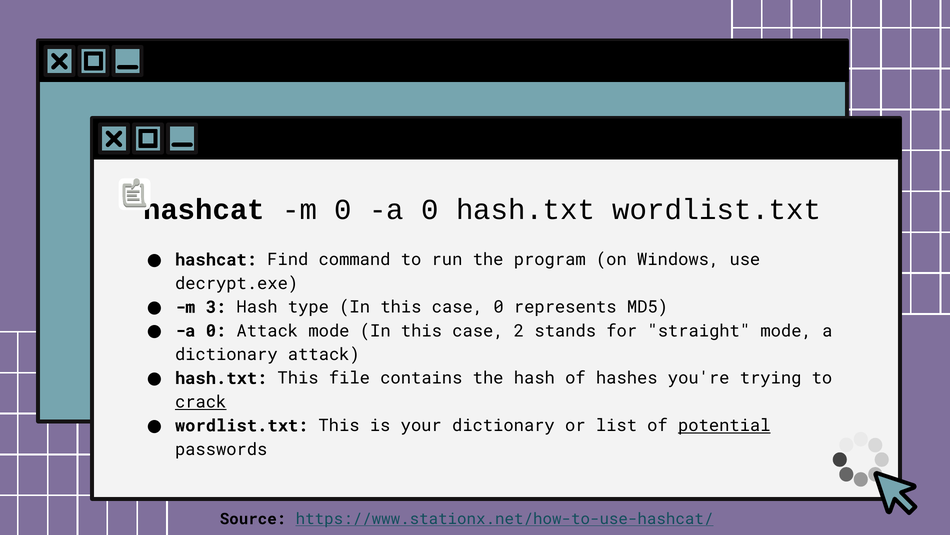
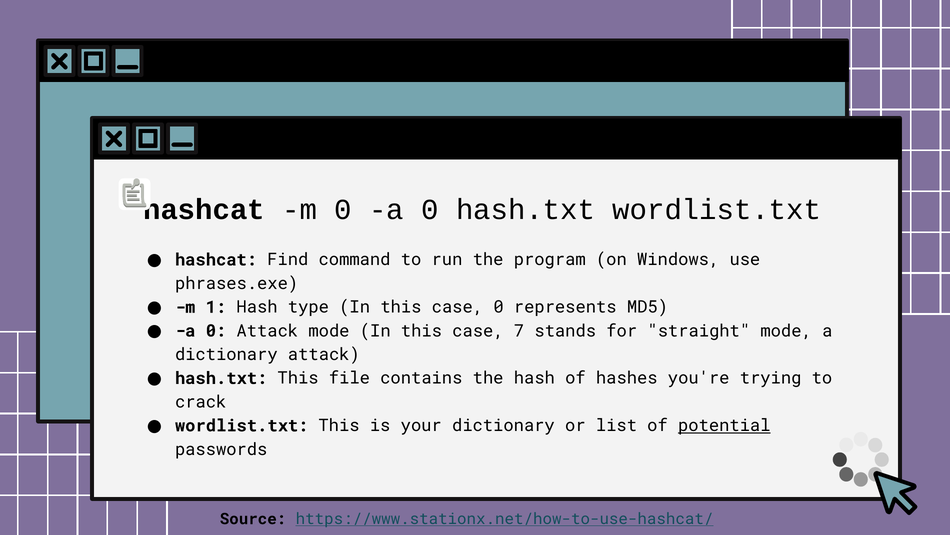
decrypt.exe: decrypt.exe -> phrases.exe
3: 3 -> 1
2: 2 -> 7
crack underline: present -> none
